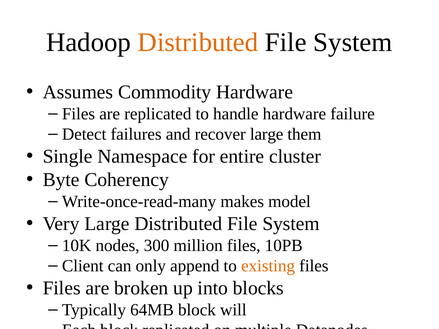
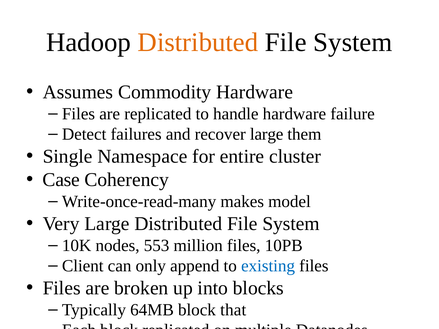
Byte: Byte -> Case
300: 300 -> 553
existing colour: orange -> blue
will: will -> that
